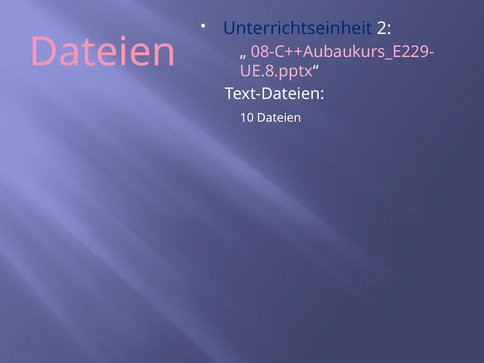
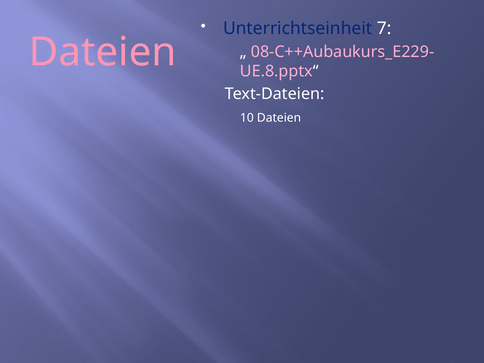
2: 2 -> 7
